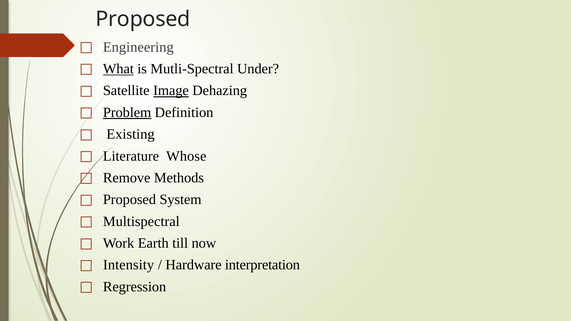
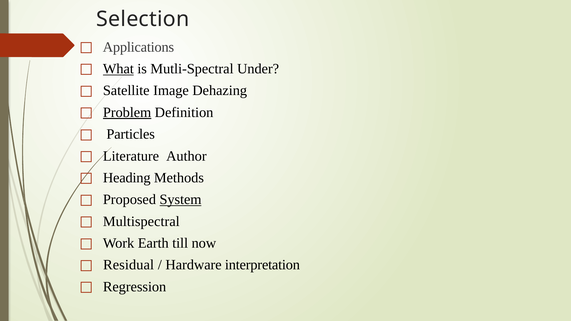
Proposed at (143, 19): Proposed -> Selection
Engineering: Engineering -> Applications
Image underline: present -> none
Existing: Existing -> Particles
Whose: Whose -> Author
Remove: Remove -> Heading
System underline: none -> present
Intensity: Intensity -> Residual
